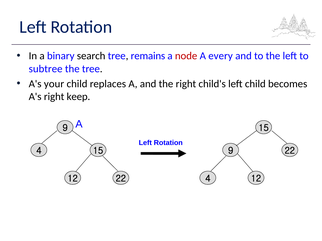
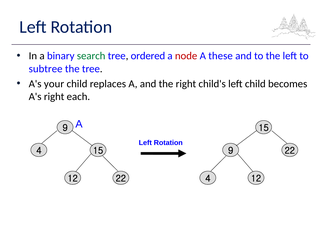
search colour: black -> green
remains: remains -> ordered
every: every -> these
keep: keep -> each
